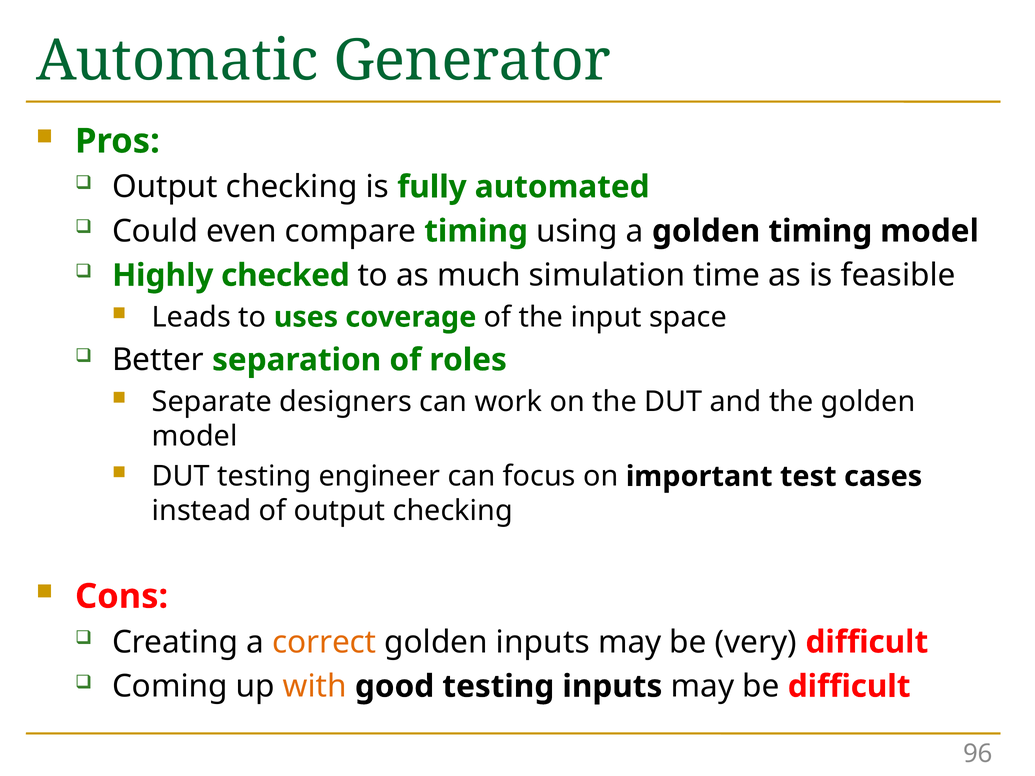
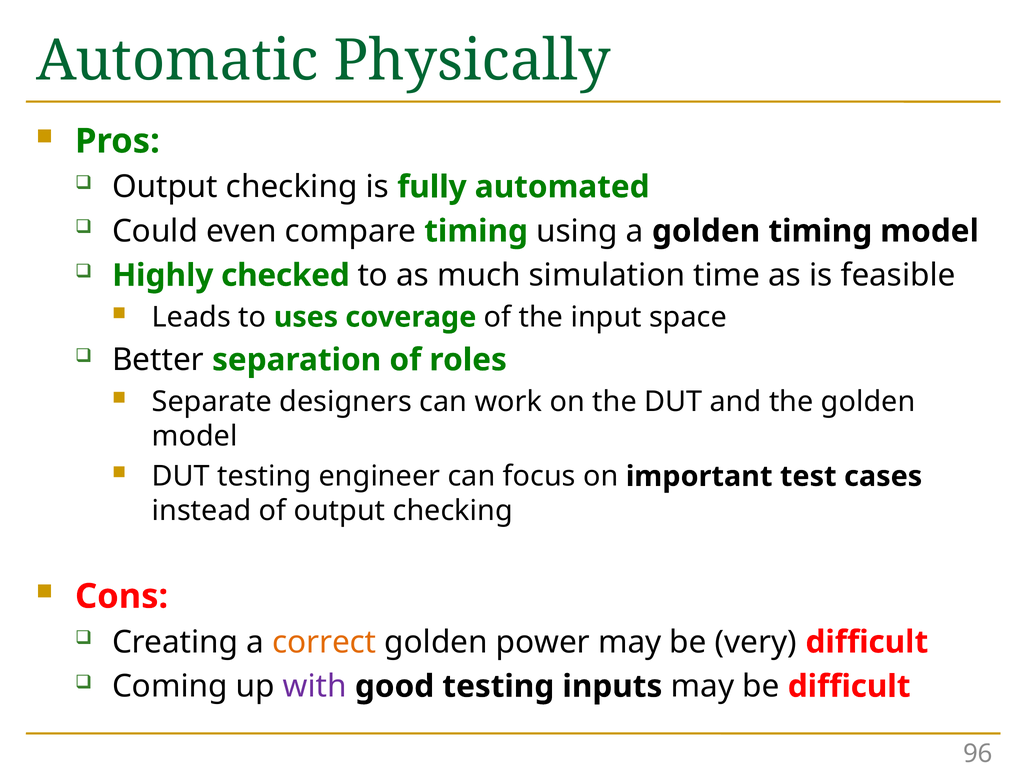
Generator: Generator -> Physically
golden inputs: inputs -> power
with colour: orange -> purple
